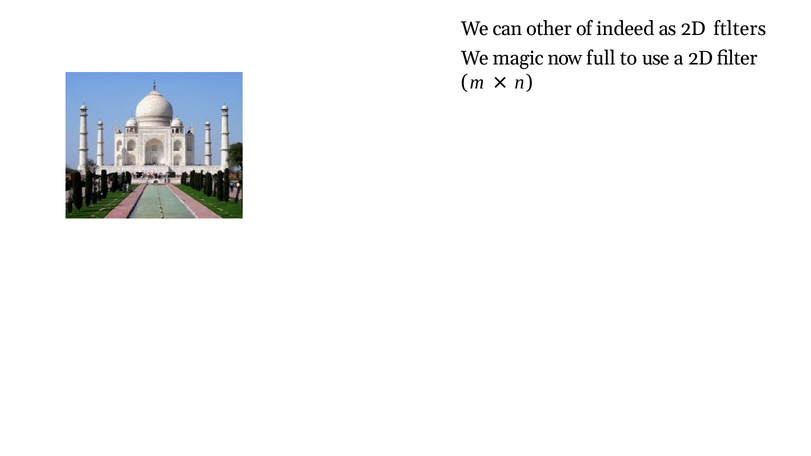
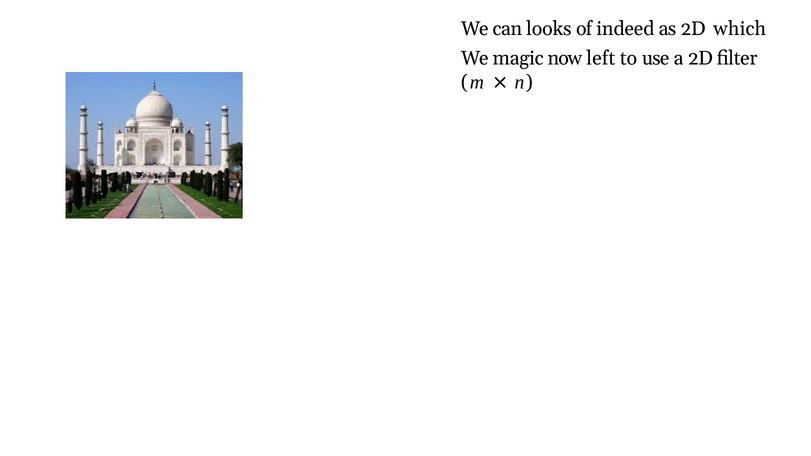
other: other -> looks
ftlters: ftlters -> which
full: full -> left
